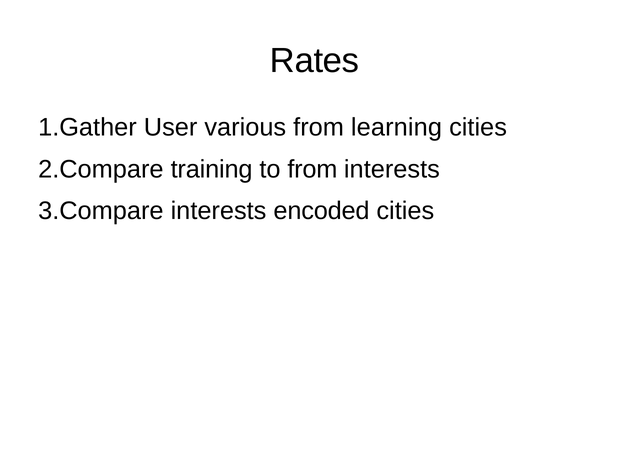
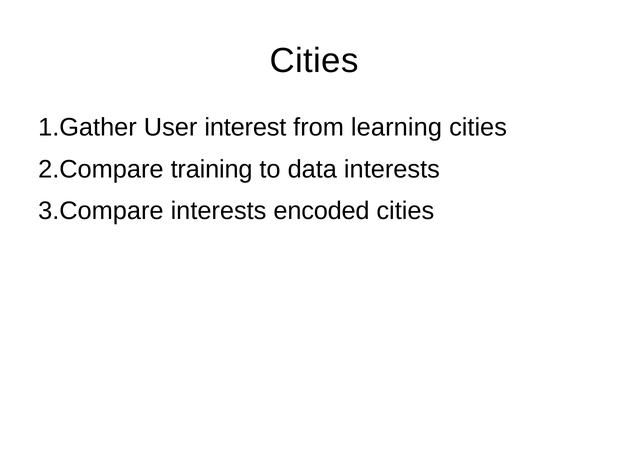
Rates at (315, 61): Rates -> Cities
various: various -> interest
to from: from -> data
